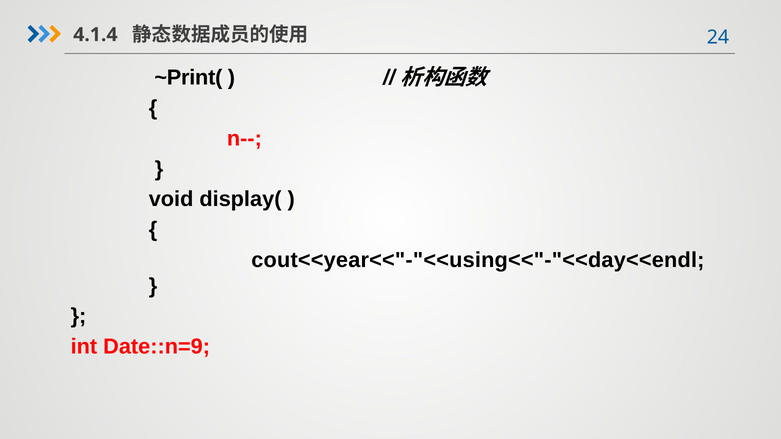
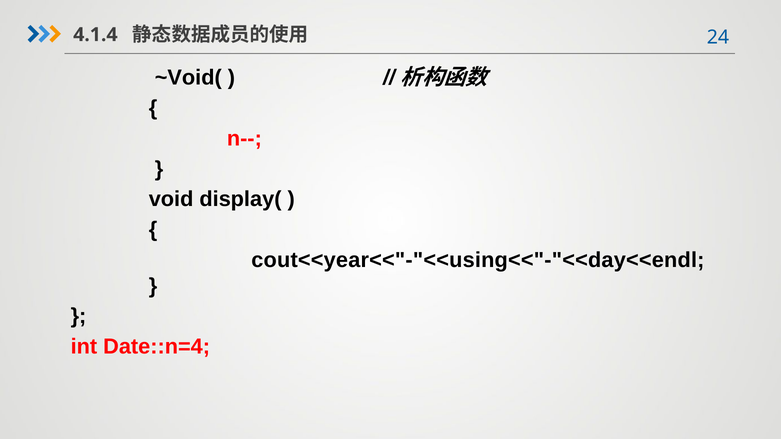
~Print(: ~Print( -> ~Void(
Date::n=9: Date::n=9 -> Date::n=4
